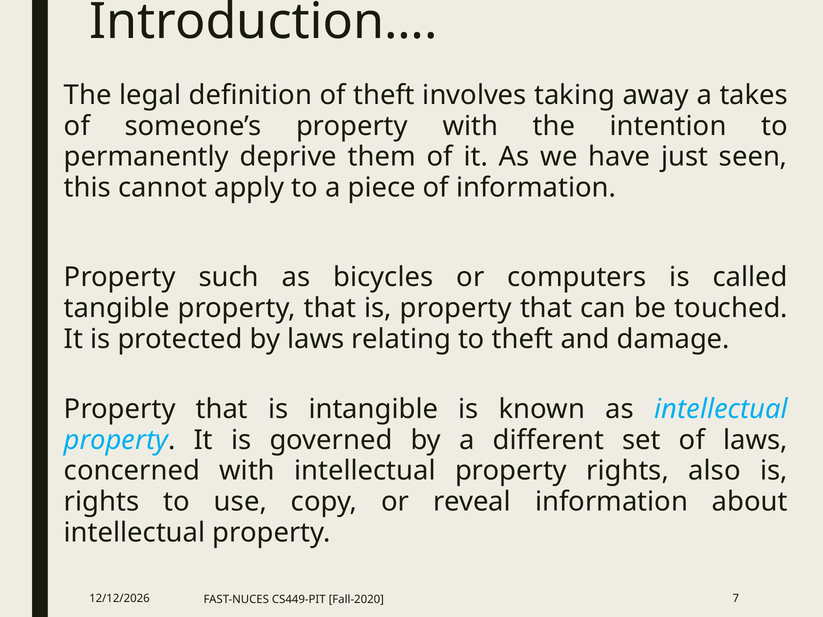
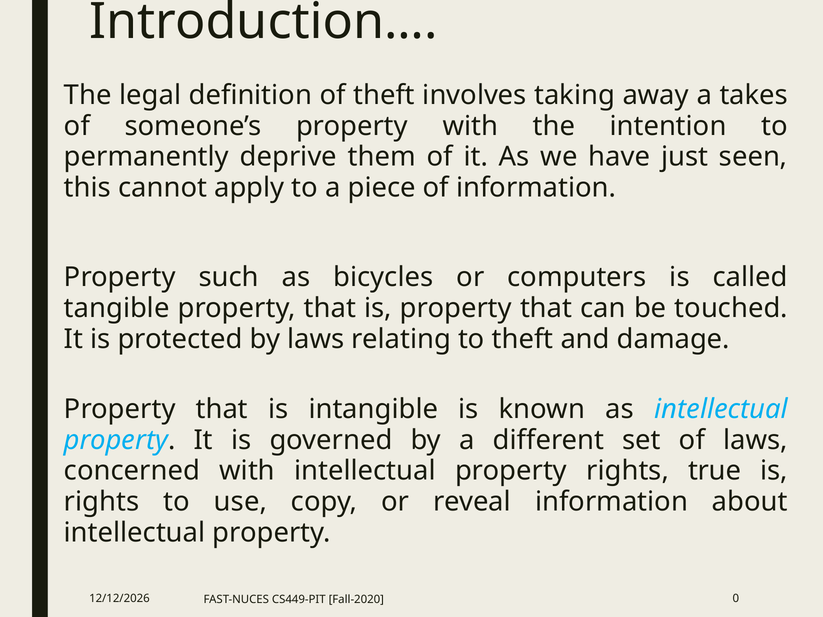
also: also -> true
7: 7 -> 0
